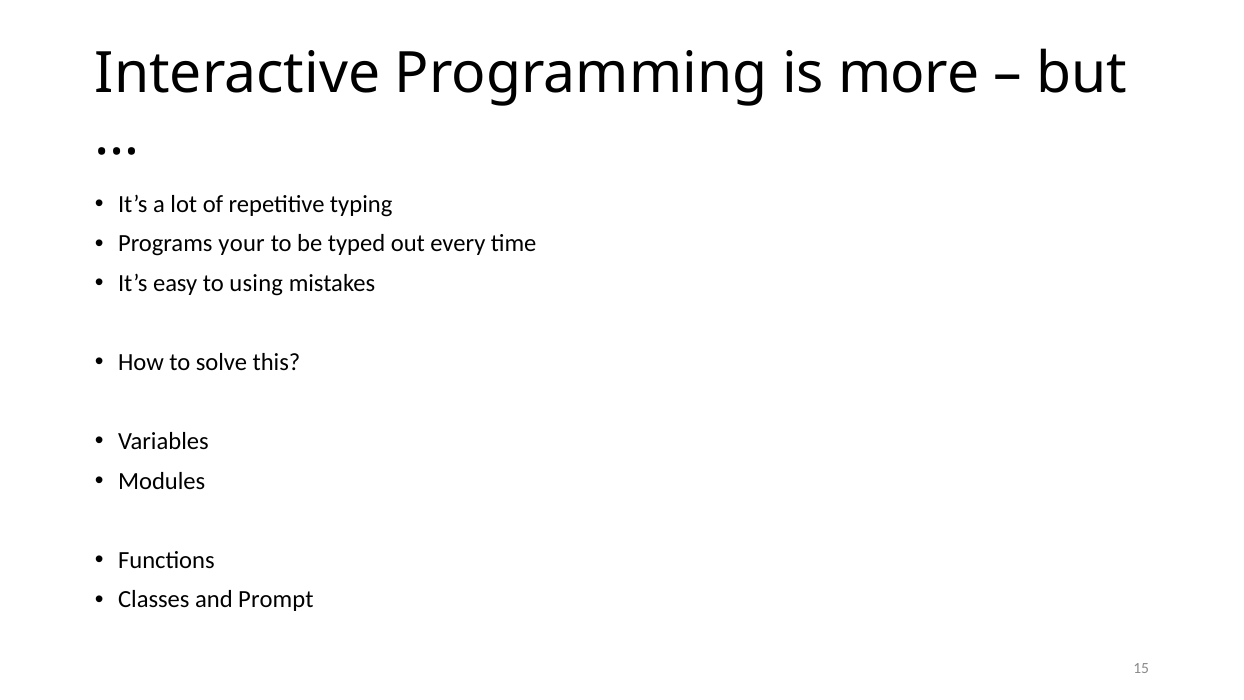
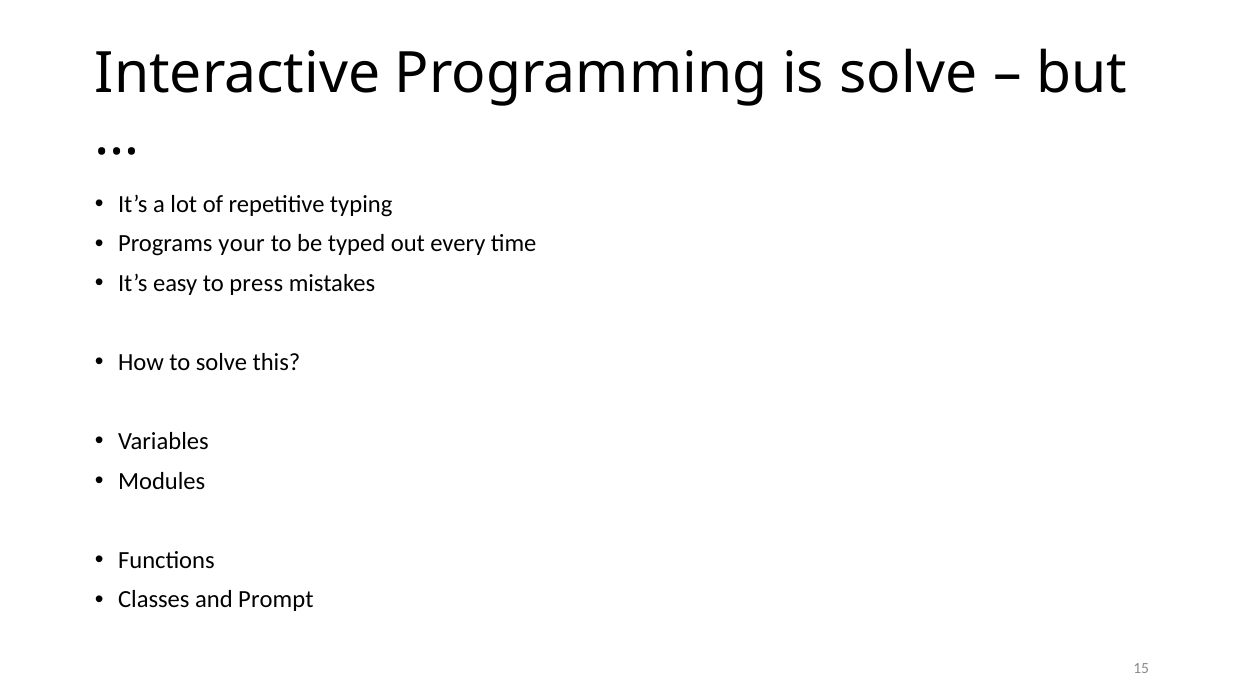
is more: more -> solve
using: using -> press
